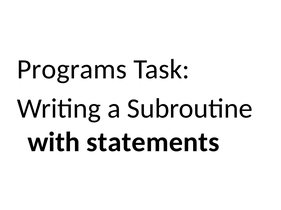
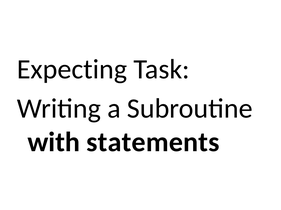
Programs: Programs -> Expecting
